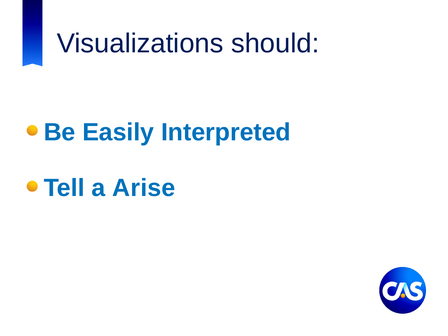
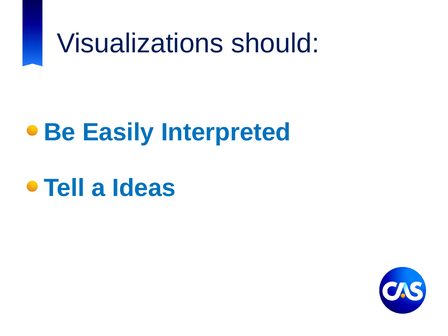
Arise: Arise -> Ideas
